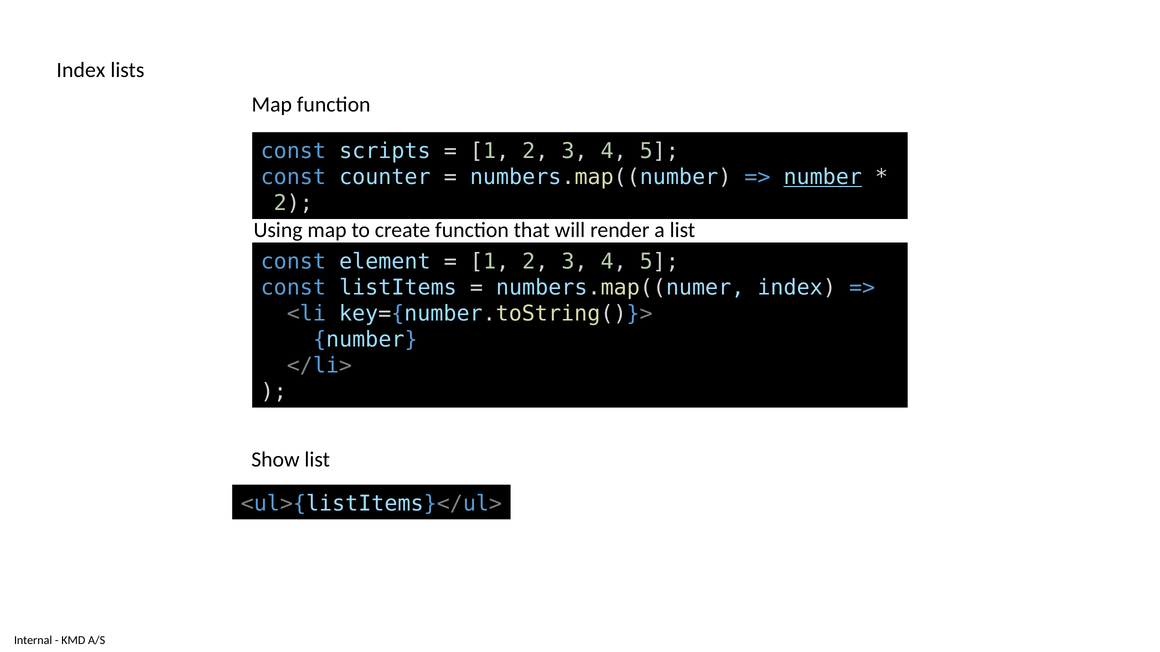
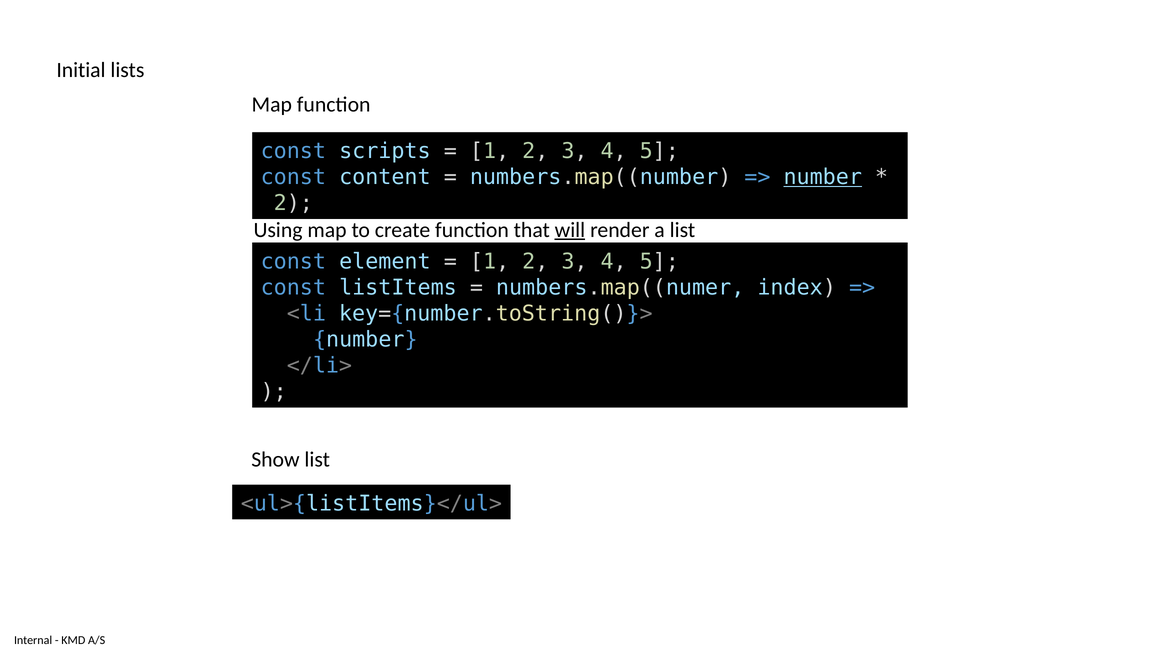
Index at (81, 70): Index -> Initial
counter: counter -> content
will underline: none -> present
